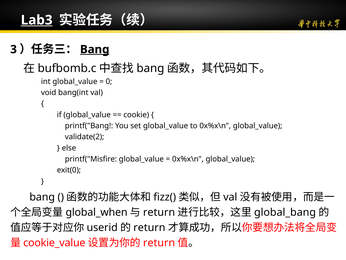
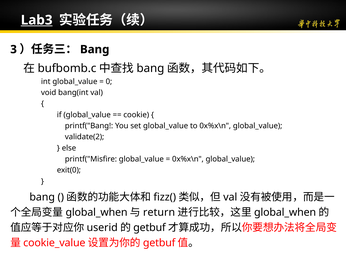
Bang at (95, 49) underline: present -> none
global_bang at (285, 212): global_bang -> global_when
return at (149, 227): return -> getbuf
return at (159, 242): return -> getbuf
